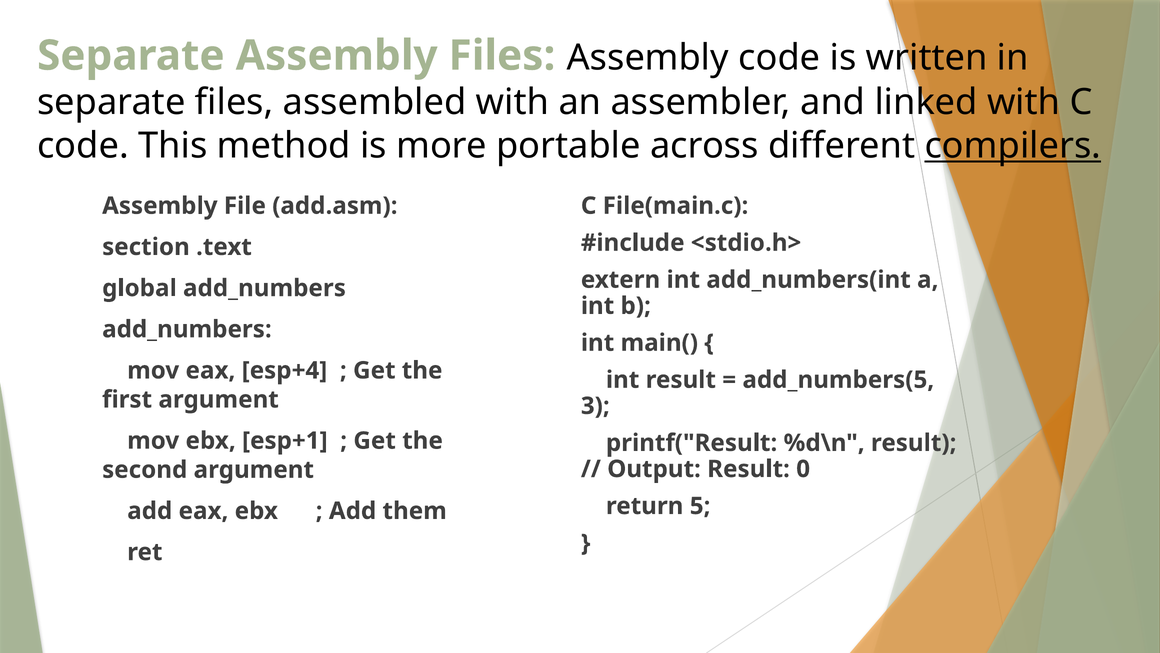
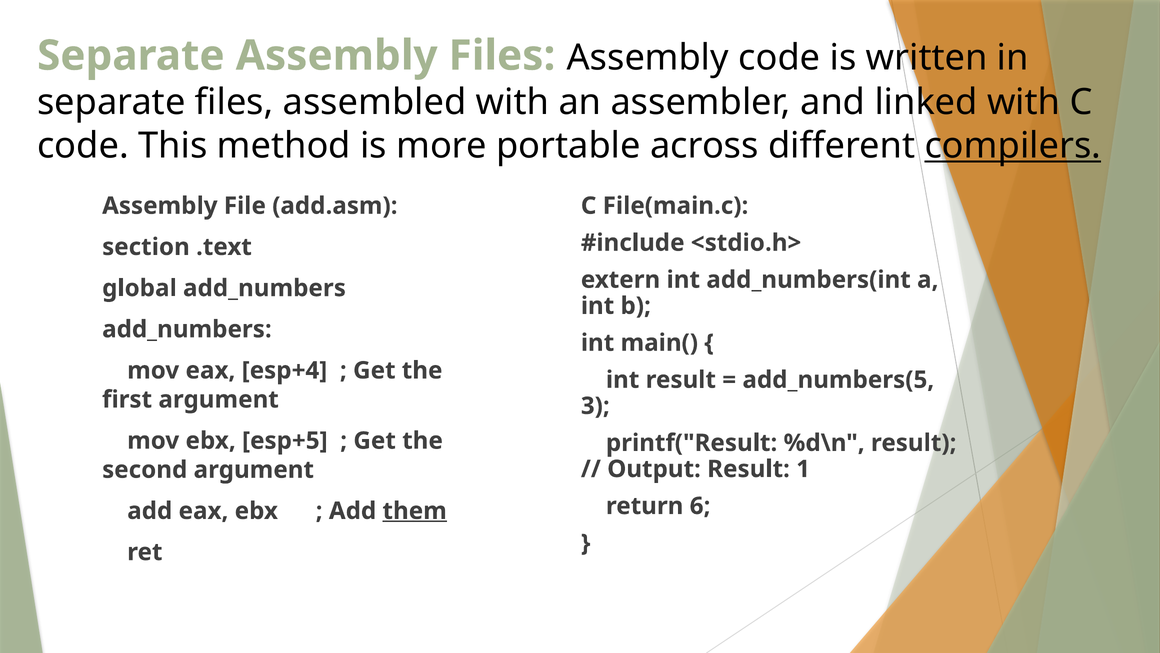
esp+1: esp+1 -> esp+5
0: 0 -> 1
5: 5 -> 6
them underline: none -> present
